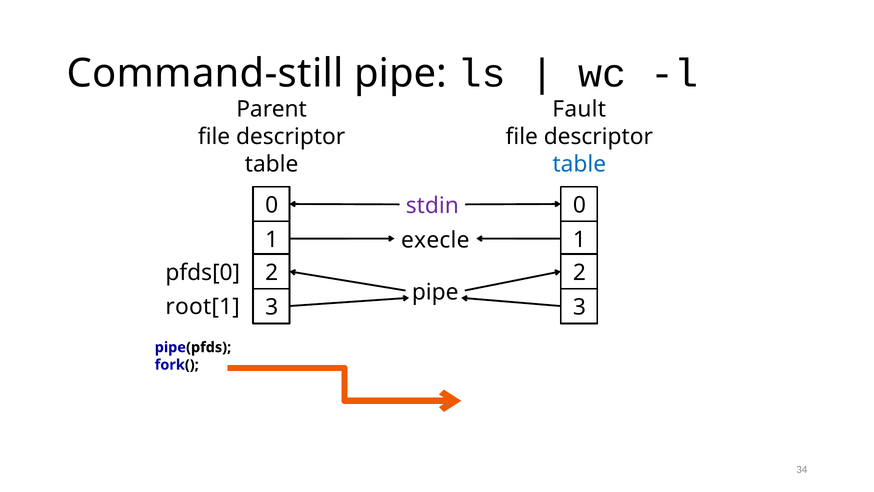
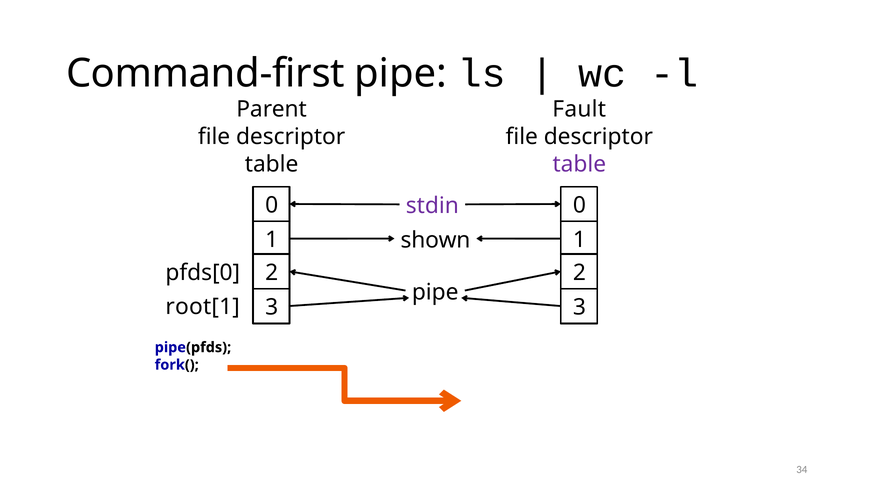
Command-still: Command-still -> Command-first
table at (579, 164) colour: blue -> purple
execle: execle -> shown
